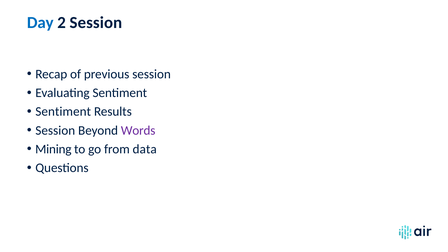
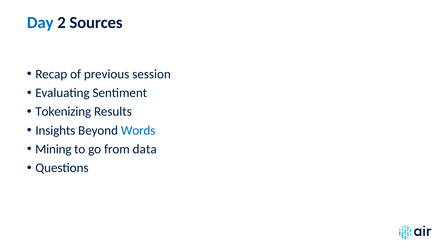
2 Session: Session -> Sources
Sentiment at (63, 112): Sentiment -> Tokenizing
Session at (55, 130): Session -> Insights
Words colour: purple -> blue
